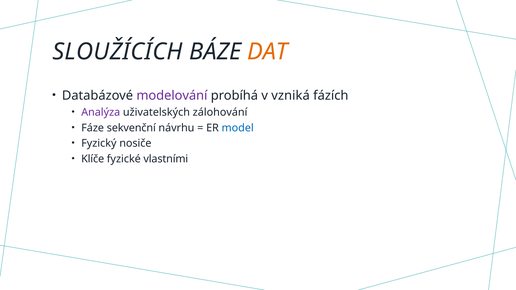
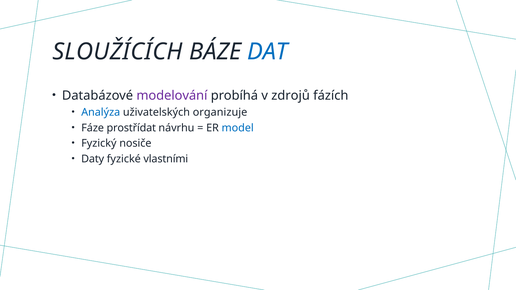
DAT colour: orange -> blue
vzniká: vzniká -> zdrojů
Analýza colour: purple -> blue
zálohování: zálohování -> organizuje
sekvenční: sekvenční -> prostřídat
Klíče: Klíče -> Daty
